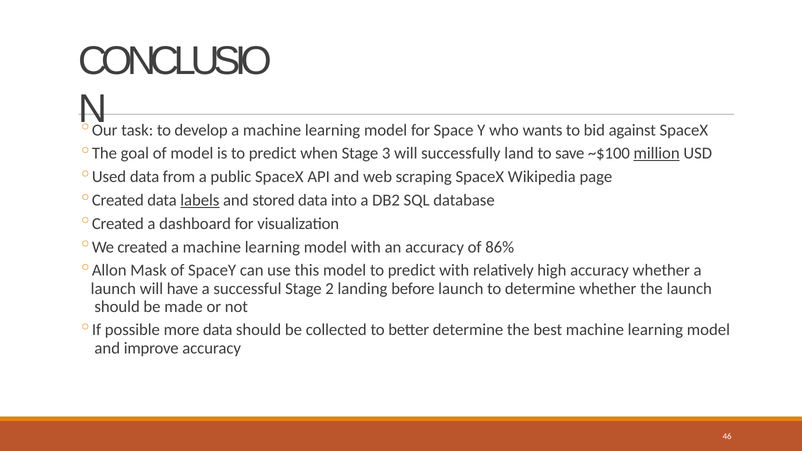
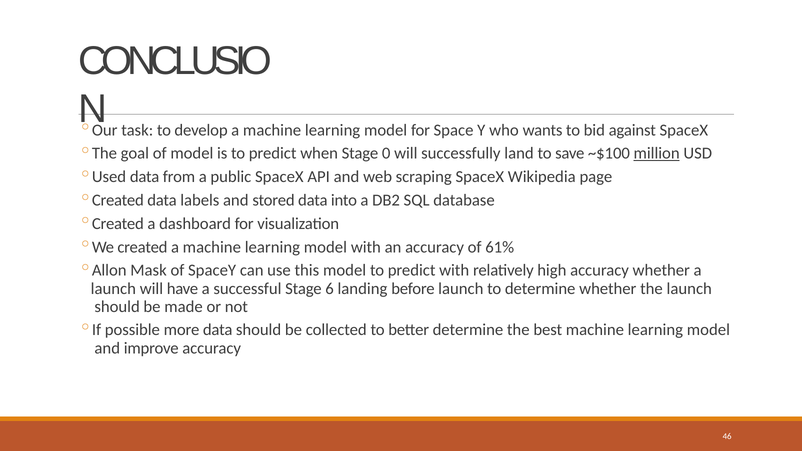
3: 3 -> 0
labels underline: present -> none
86%: 86% -> 61%
2: 2 -> 6
